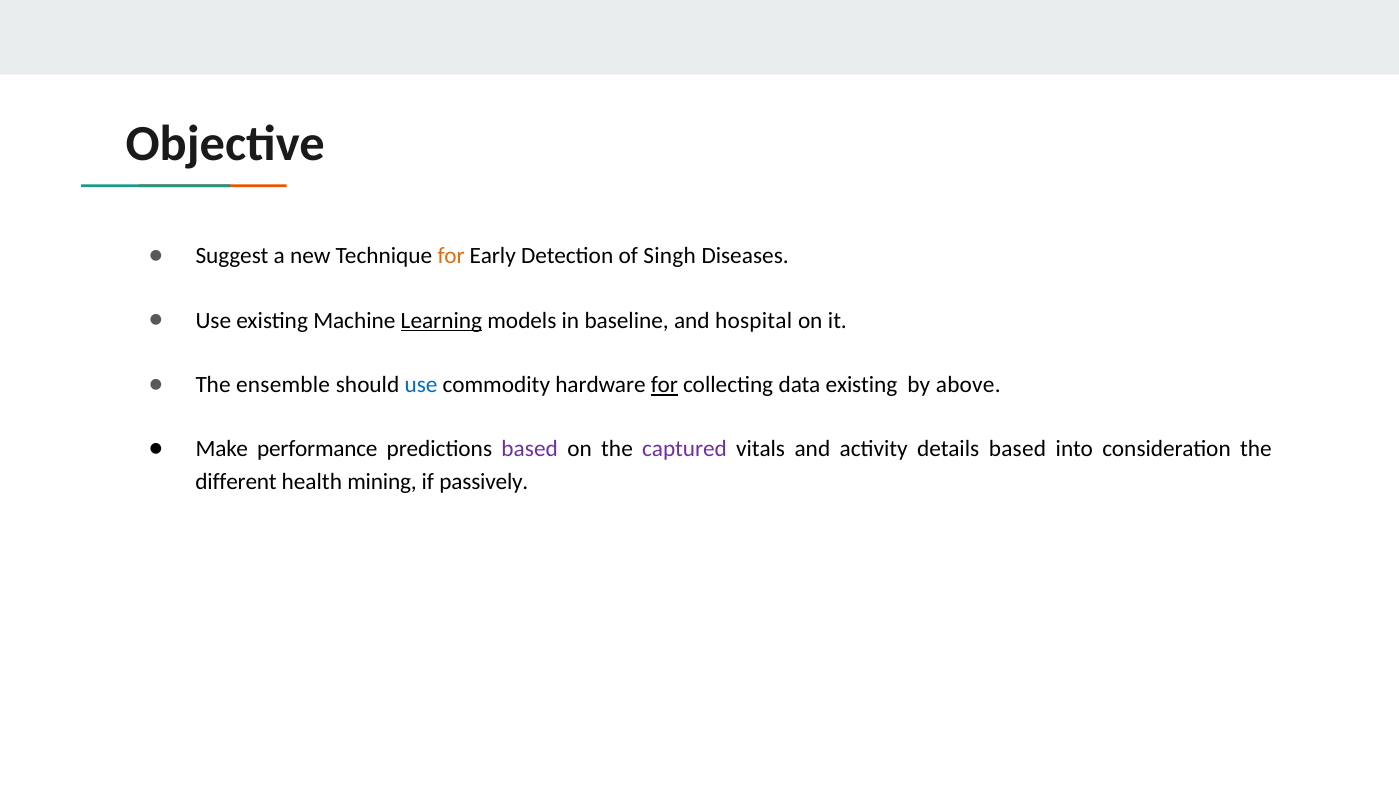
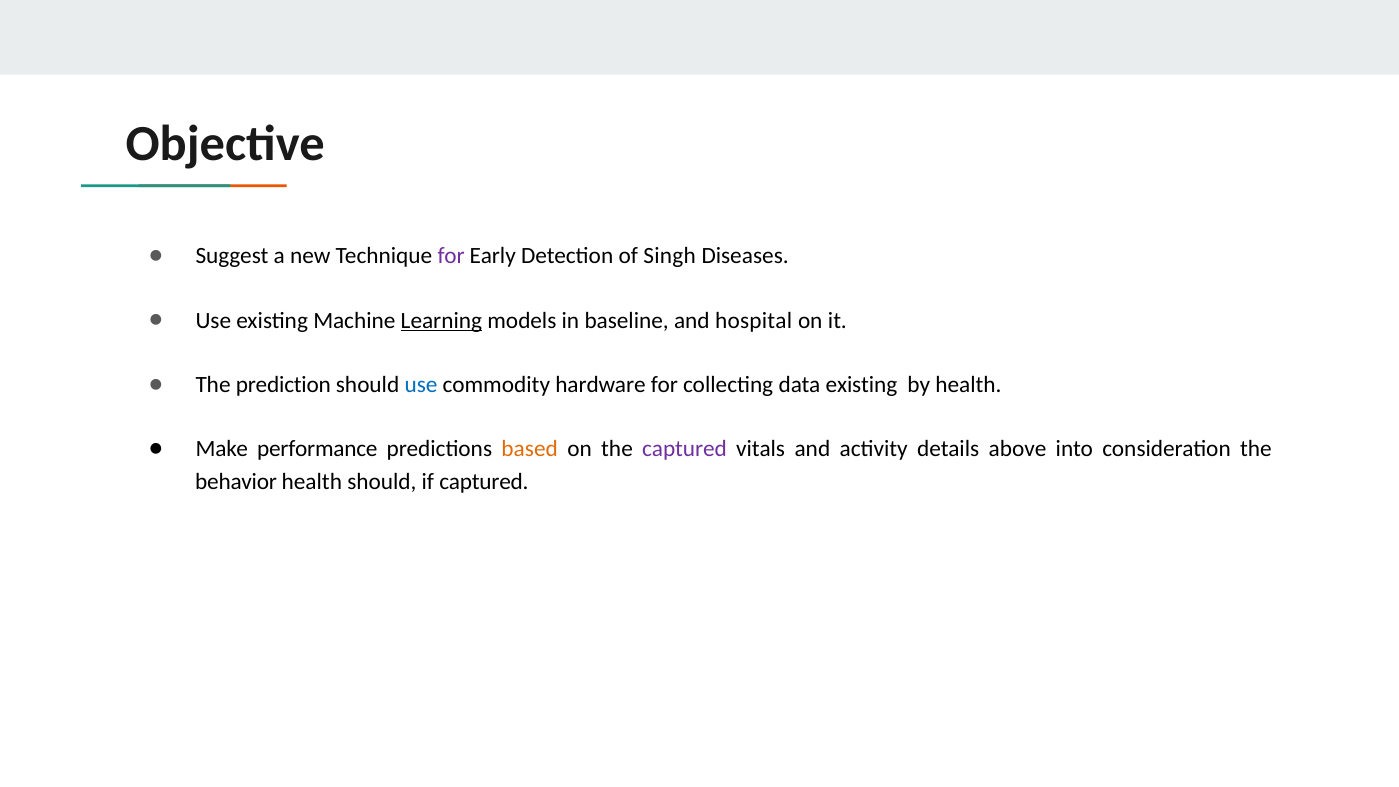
for at (451, 256) colour: orange -> purple
ensemble: ensemble -> prediction
for at (664, 385) underline: present -> none
by above: above -> health
based at (530, 449) colour: purple -> orange
details based: based -> above
different: different -> behavior
health mining: mining -> should
if passively: passively -> captured
